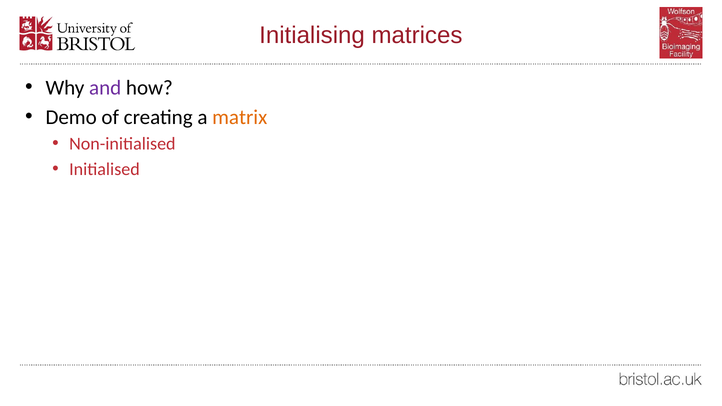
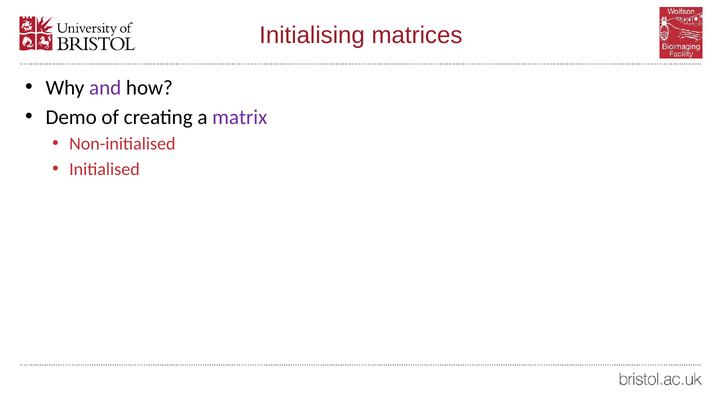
matrix colour: orange -> purple
